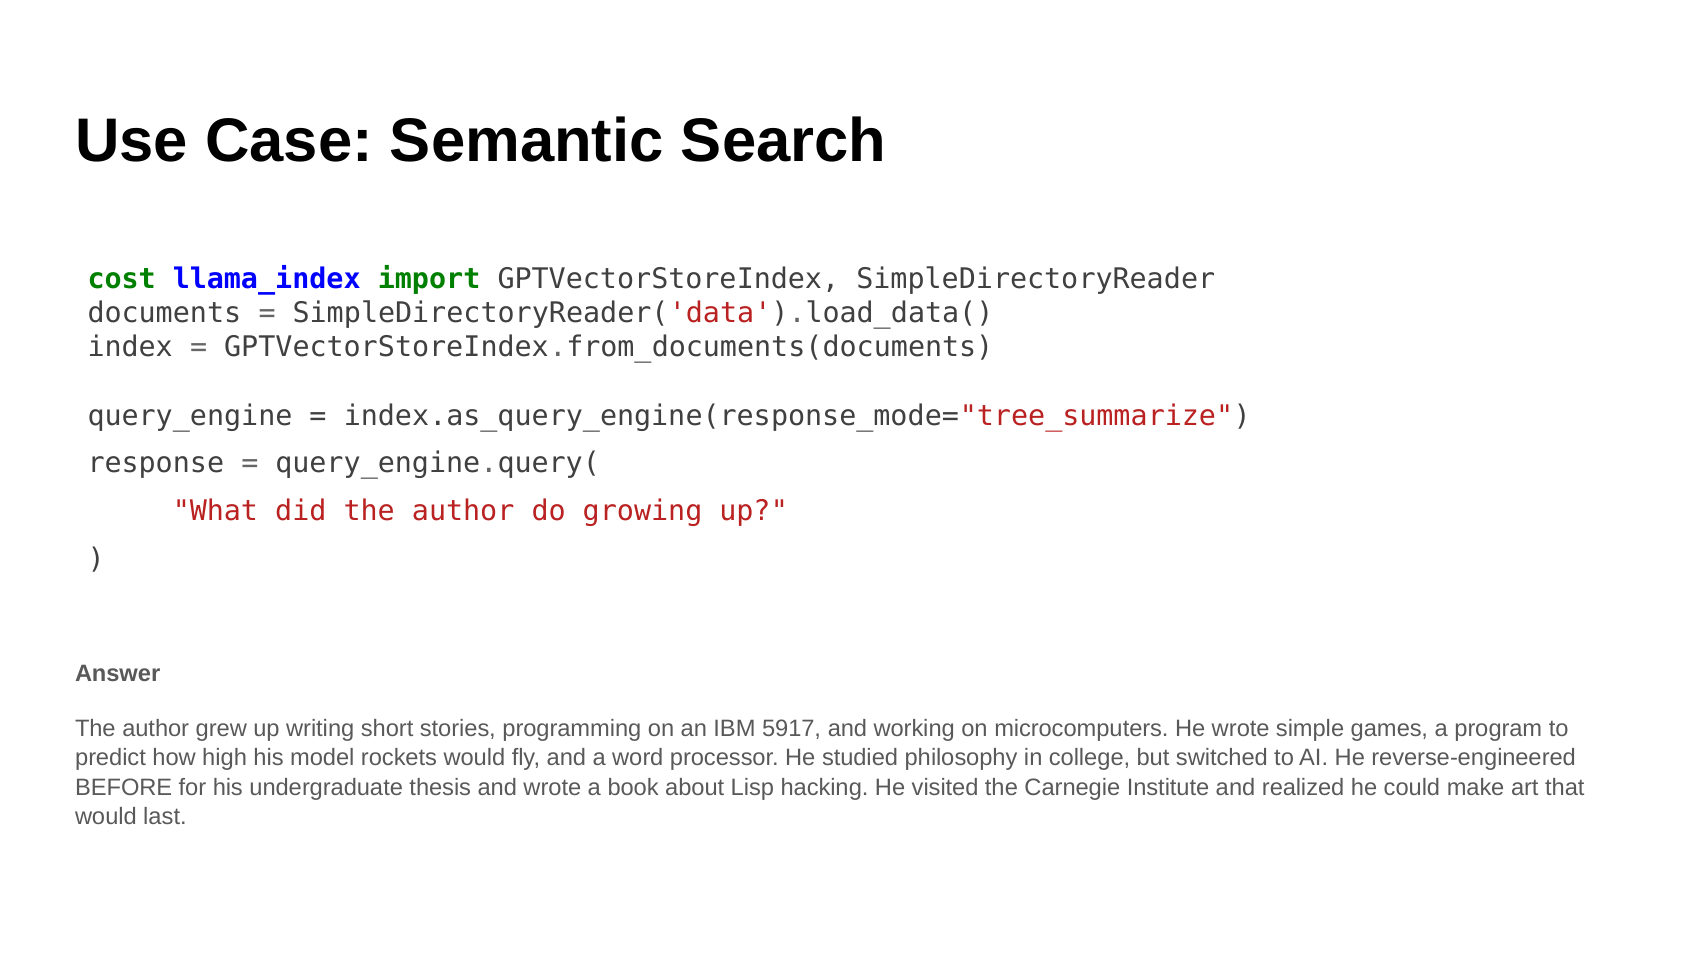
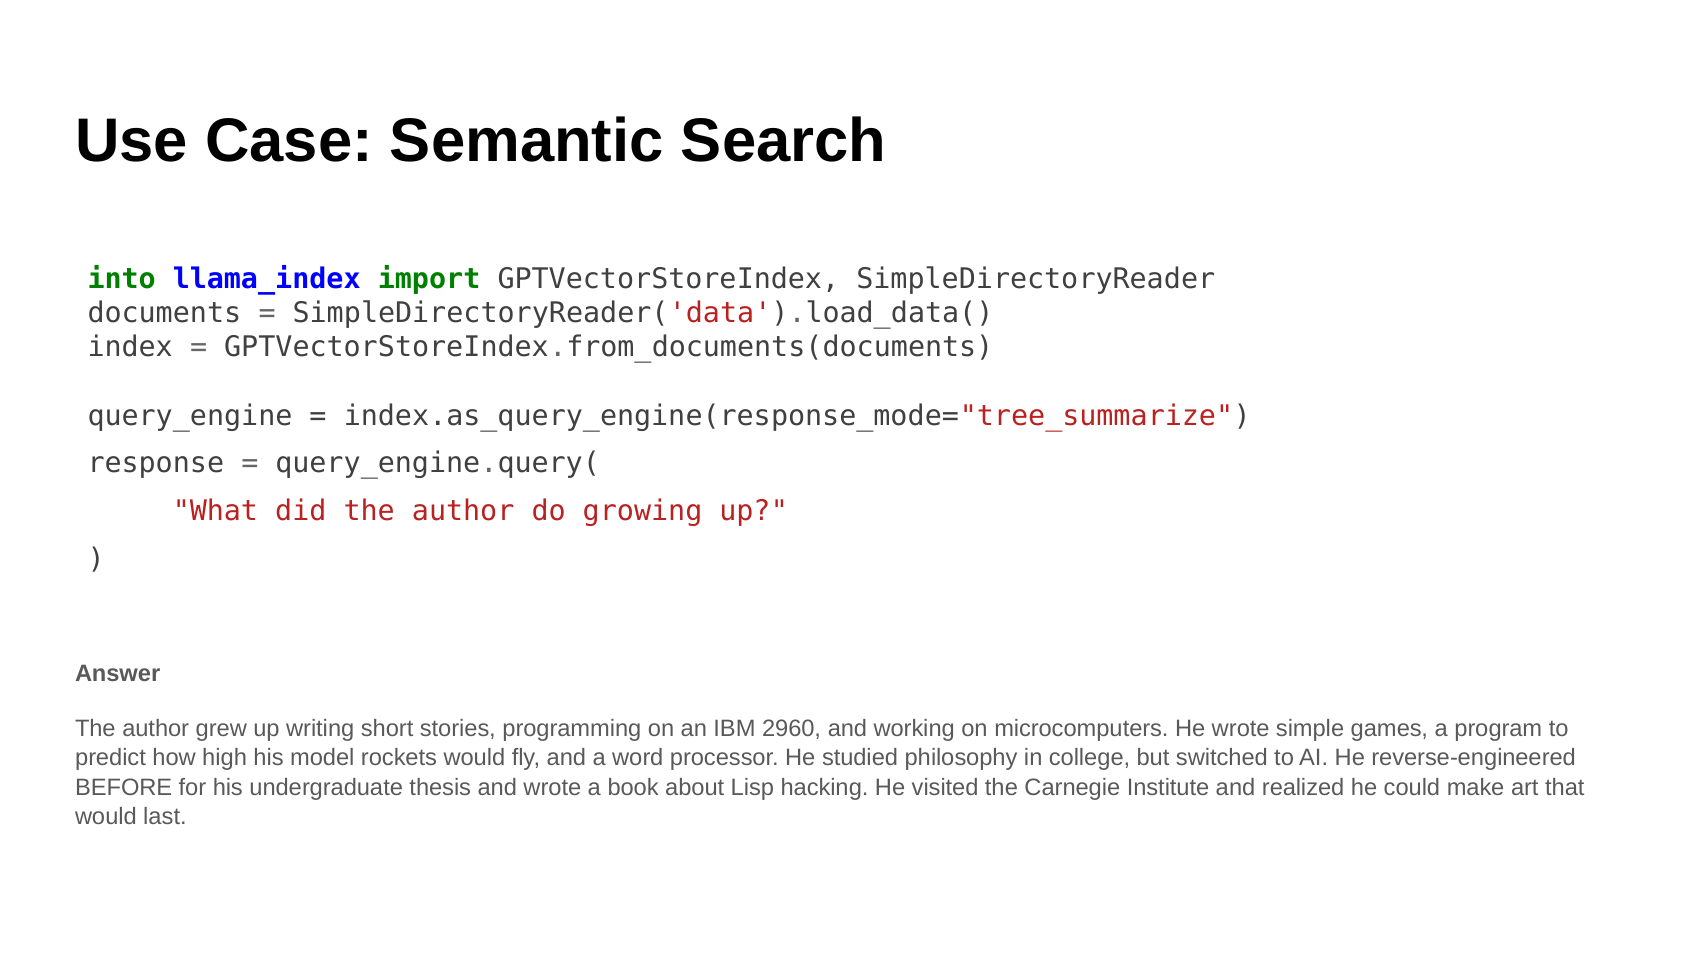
cost: cost -> into
5917: 5917 -> 2960
